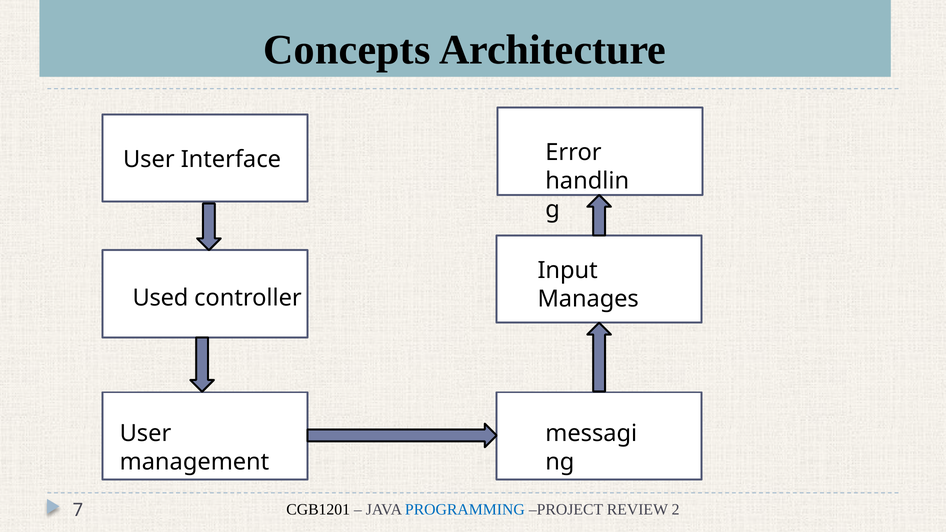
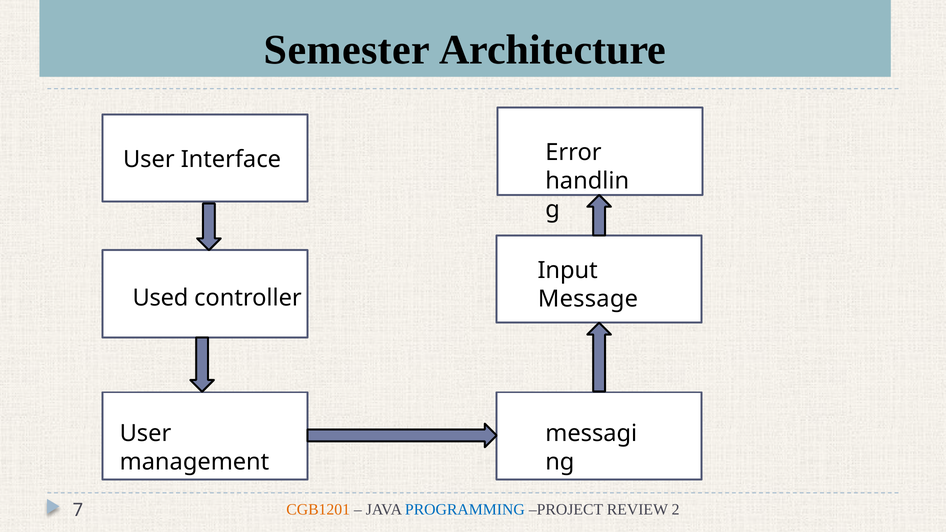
Concepts: Concepts -> Semester
Manages: Manages -> Message
CGB1201 colour: black -> orange
